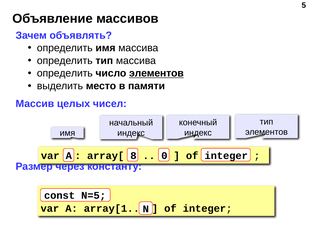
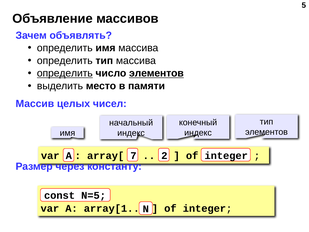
определить at (65, 73) underline: none -> present
8: 8 -> 7
0: 0 -> 2
